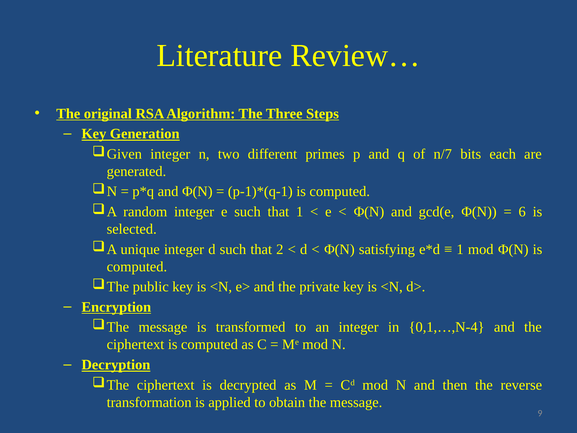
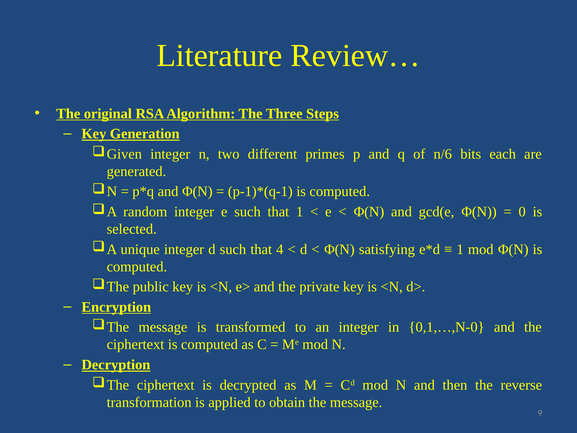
n/7: n/7 -> n/6
6: 6 -> 0
2: 2 -> 4
0,1,…,N-4: 0,1,…,N-4 -> 0,1,…,N-0
